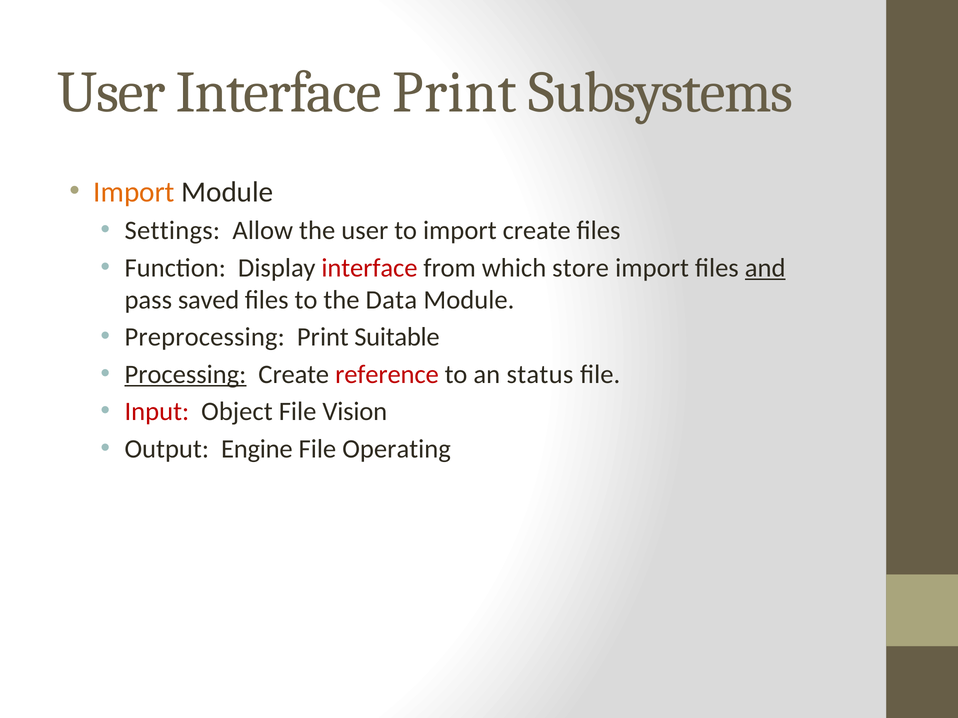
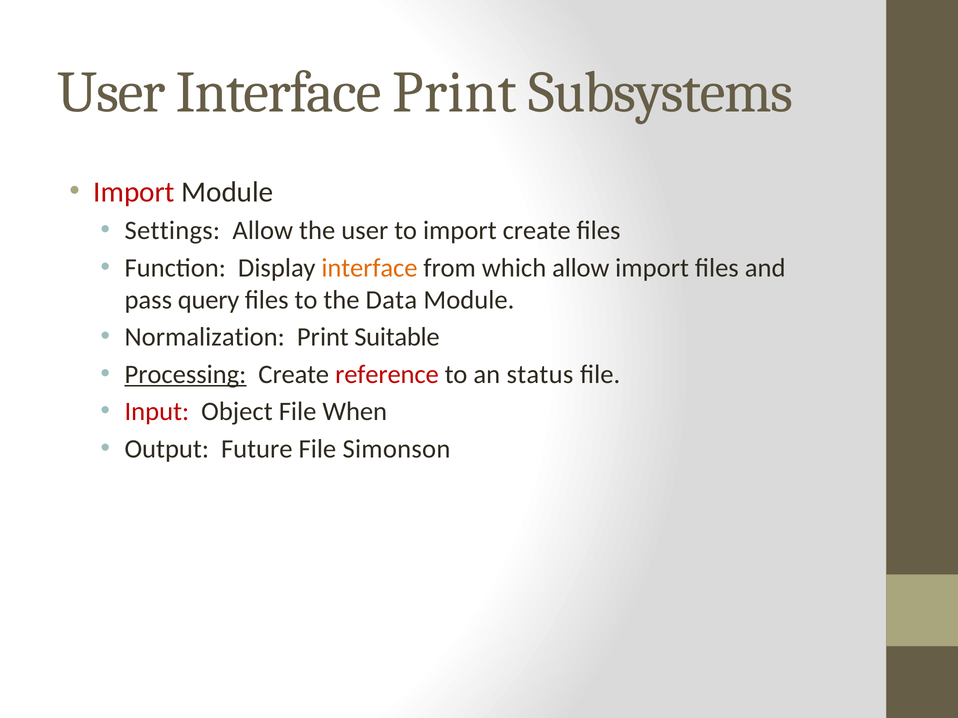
Import at (134, 192) colour: orange -> red
interface at (369, 268) colour: red -> orange
which store: store -> allow
and underline: present -> none
saved: saved -> query
Preprocessing: Preprocessing -> Normalization
Vision: Vision -> When
Engine: Engine -> Future
Operating: Operating -> Simonson
